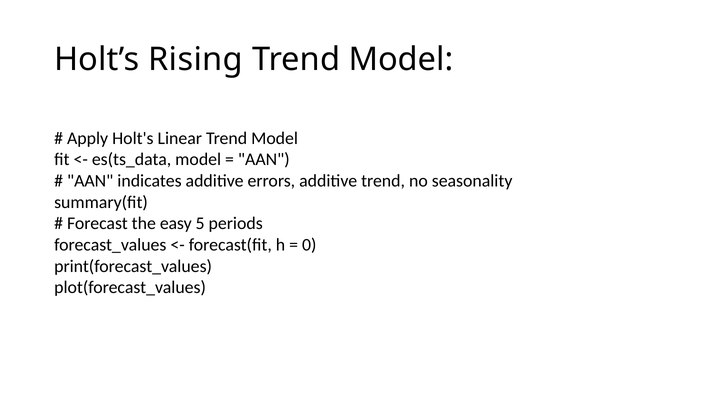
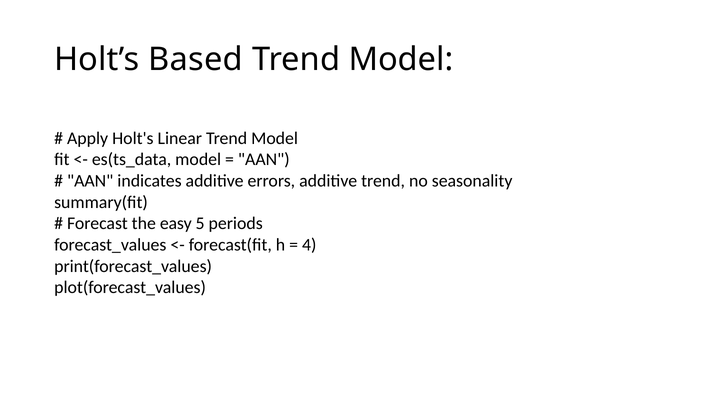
Rising: Rising -> Based
0: 0 -> 4
